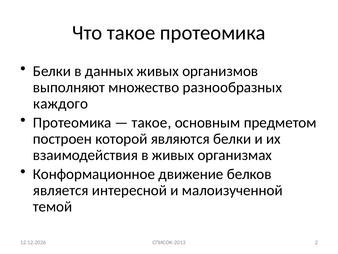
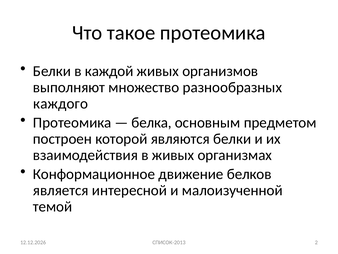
данных: данных -> каждой
такое at (151, 122): такое -> белка
